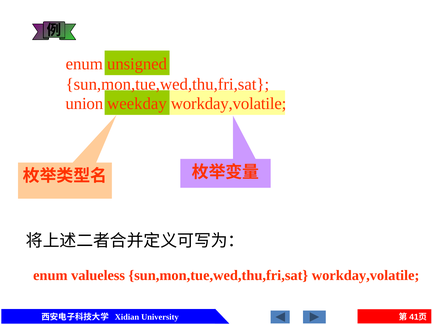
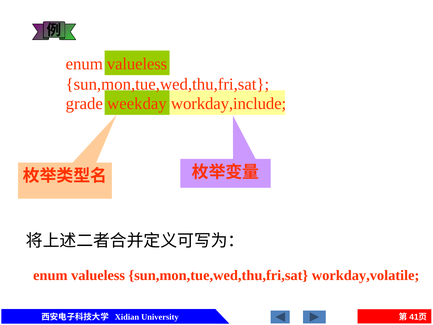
unsigned at (137, 64): unsigned -> valueless
union: union -> grade
weekday workday,volatile: workday,volatile -> workday,include
